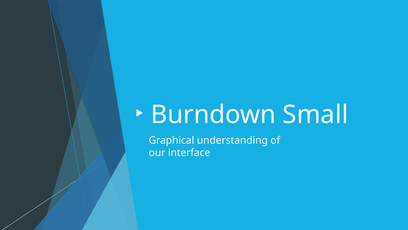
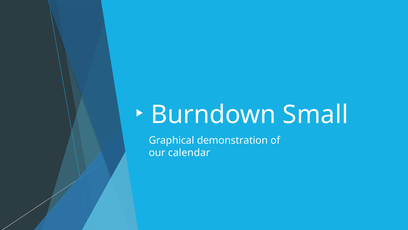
understanding: understanding -> demonstration
interface: interface -> calendar
